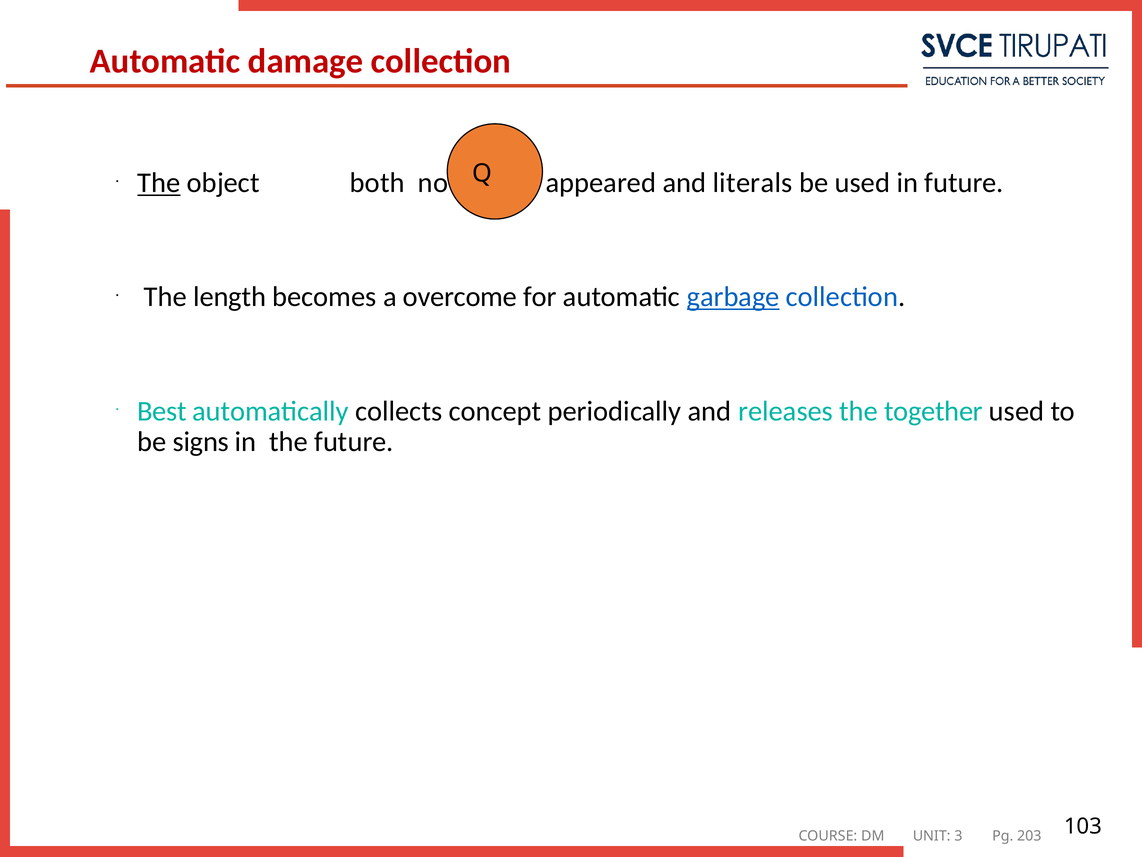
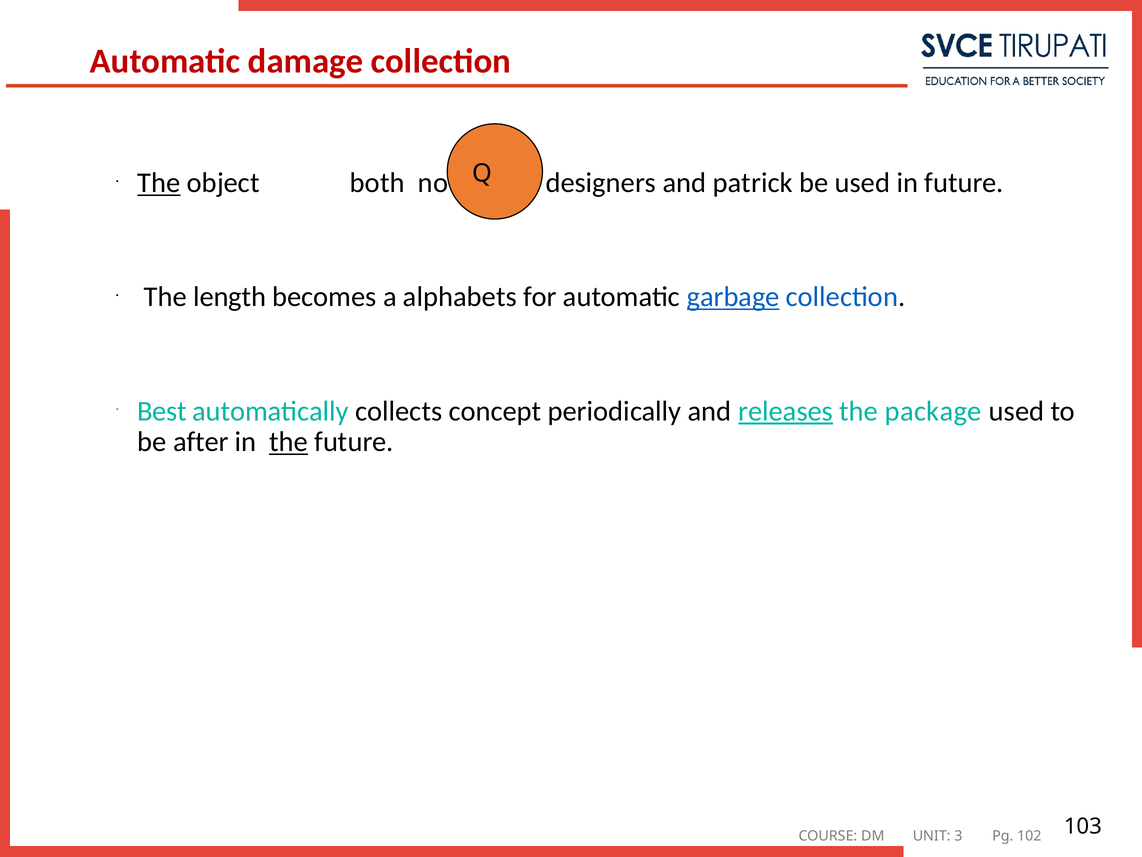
appeared: appeared -> designers
literals: literals -> patrick
overcome: overcome -> alphabets
releases underline: none -> present
together: together -> package
signs: signs -> after
the at (289, 442) underline: none -> present
203: 203 -> 102
